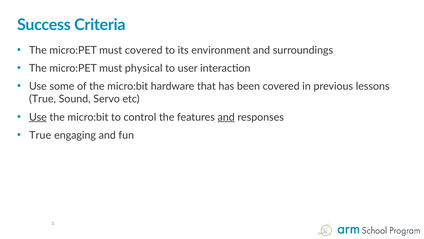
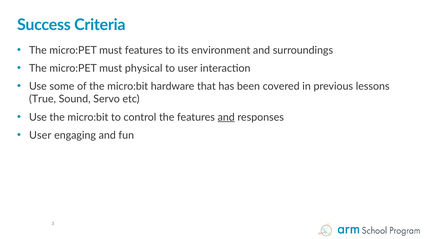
must covered: covered -> features
Use at (38, 117) underline: present -> none
True at (40, 135): True -> User
